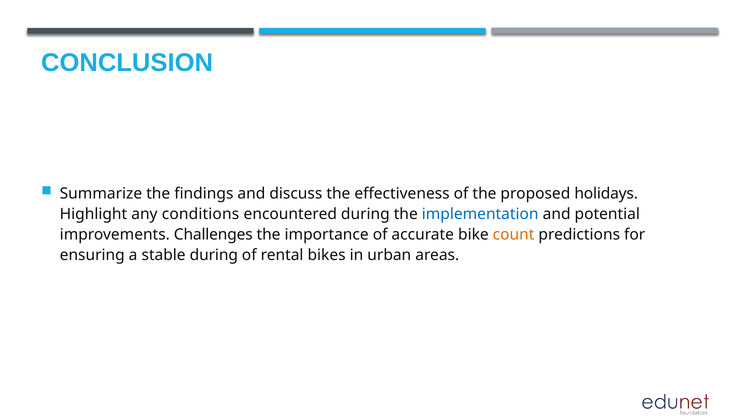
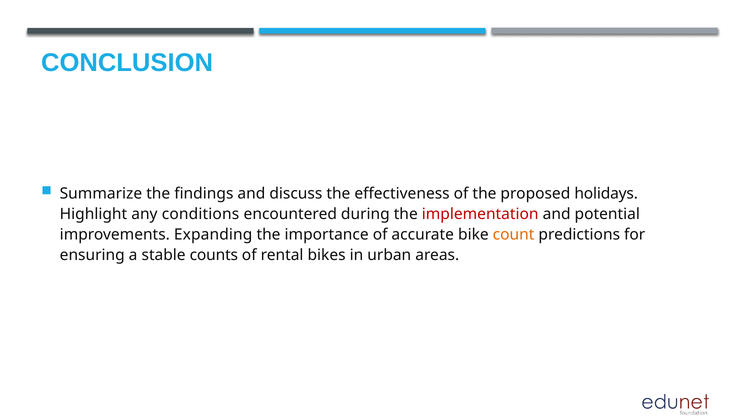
implementation colour: blue -> red
Challenges: Challenges -> Expanding
stable during: during -> counts
